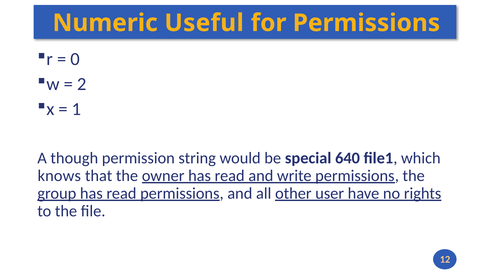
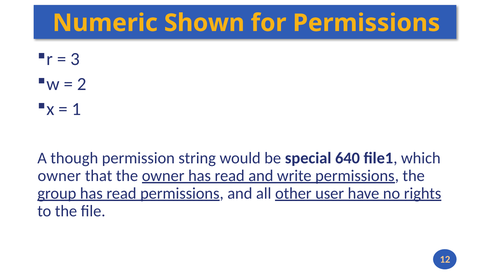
Useful: Useful -> Shown
0: 0 -> 3
knows at (59, 175): knows -> owner
